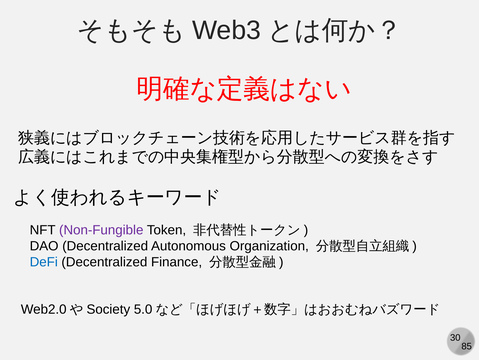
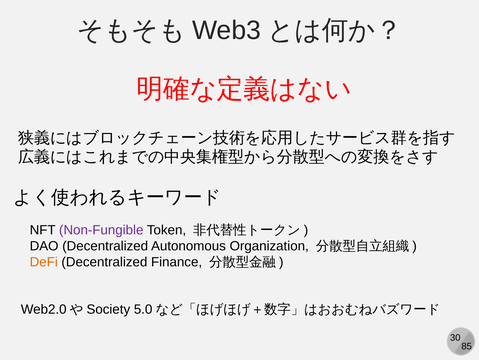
DeFi colour: blue -> orange
